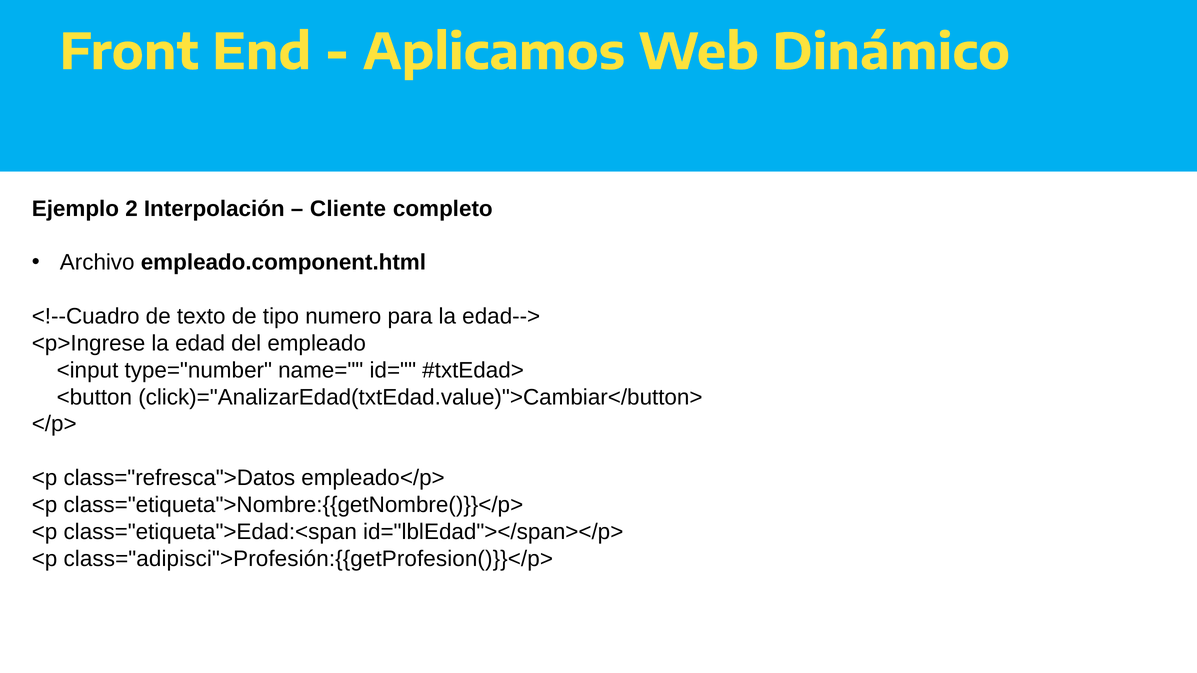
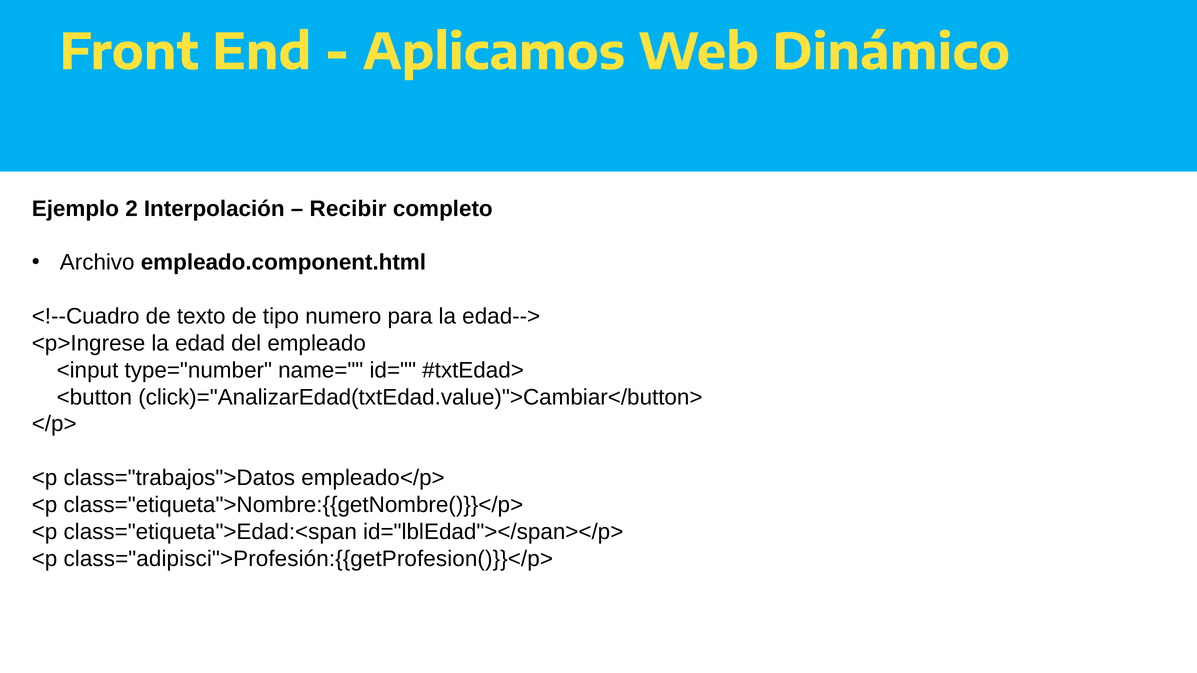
Cliente: Cliente -> Recibir
class="refresca">Datos: class="refresca">Datos -> class="trabajos">Datos
